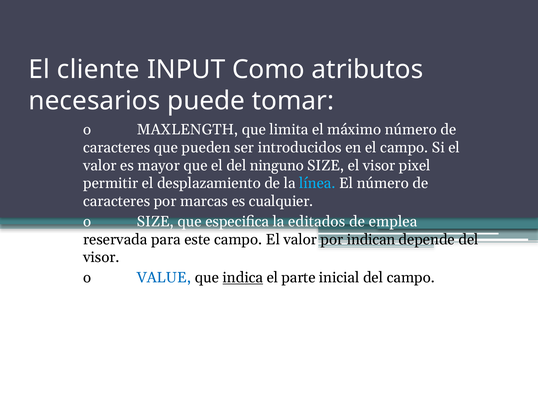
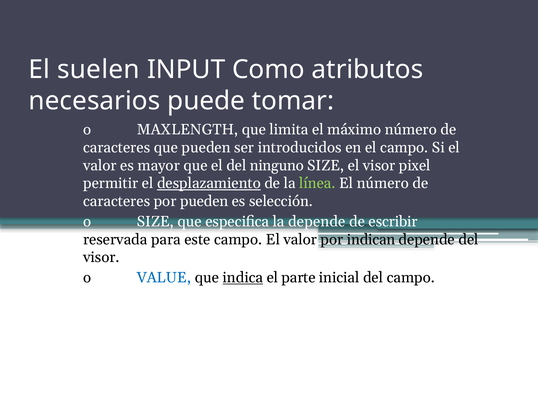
cliente: cliente -> suelen
desplazamiento underline: none -> present
línea colour: light blue -> light green
por marcas: marcas -> pueden
cualquier: cualquier -> selección
la editados: editados -> depende
emplea: emplea -> escribir
